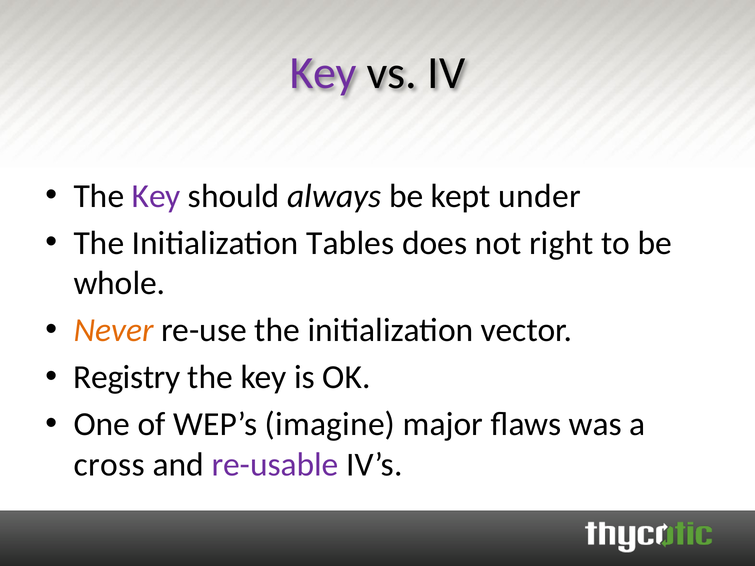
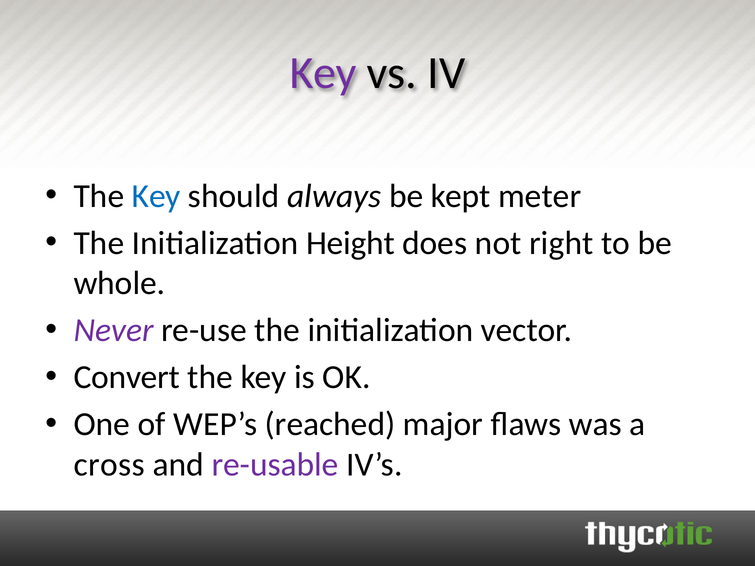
Key at (156, 196) colour: purple -> blue
under: under -> meter
Tables: Tables -> Height
Never colour: orange -> purple
Registry: Registry -> Convert
imagine: imagine -> reached
